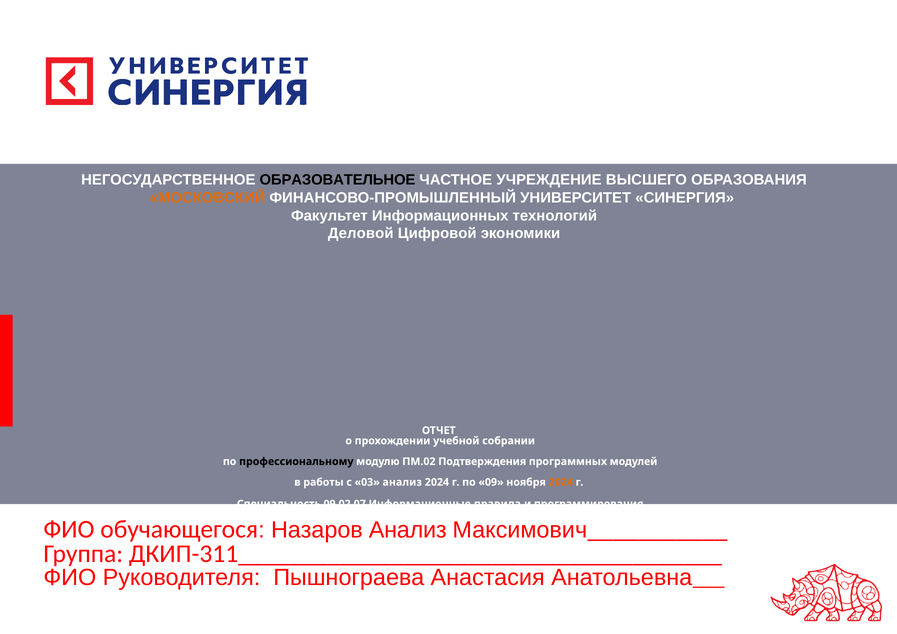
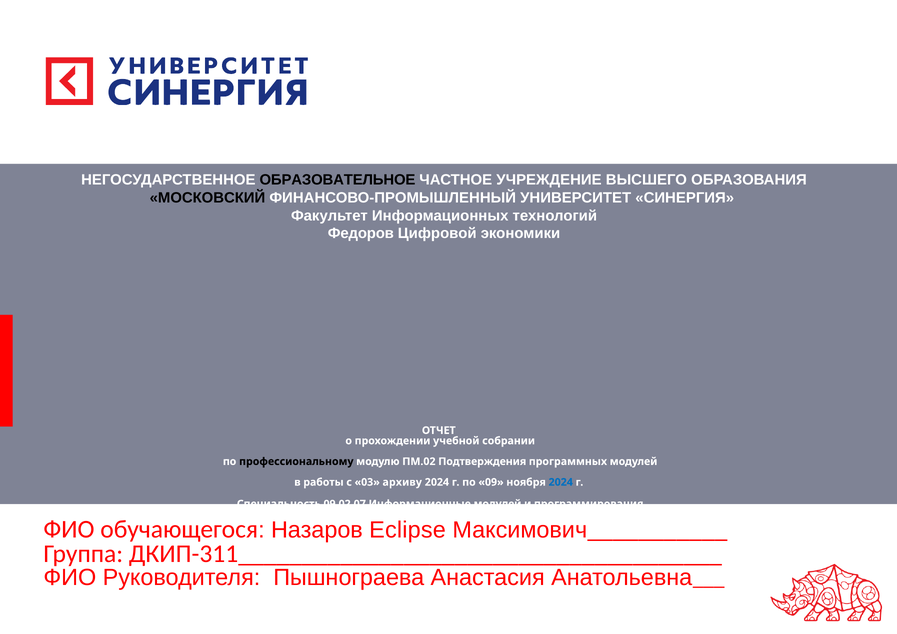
МОСКОВСКИЙ colour: orange -> black
Деловой: Деловой -> Федоров
03 анализ: анализ -> архиву
2024 at (561, 482) colour: orange -> blue
Информационные правила: правила -> модулей
Назаров Анализ: Анализ -> Eclipse
